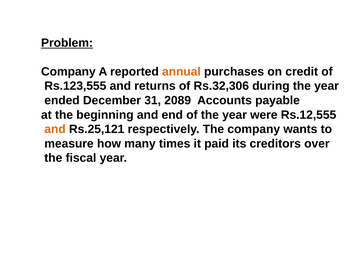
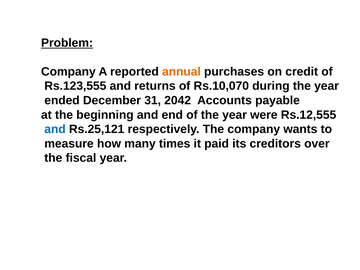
Rs.32,306: Rs.32,306 -> Rs.10,070
2089: 2089 -> 2042
and at (55, 129) colour: orange -> blue
